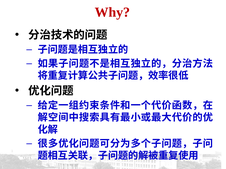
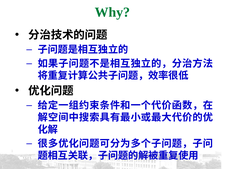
Why colour: red -> green
